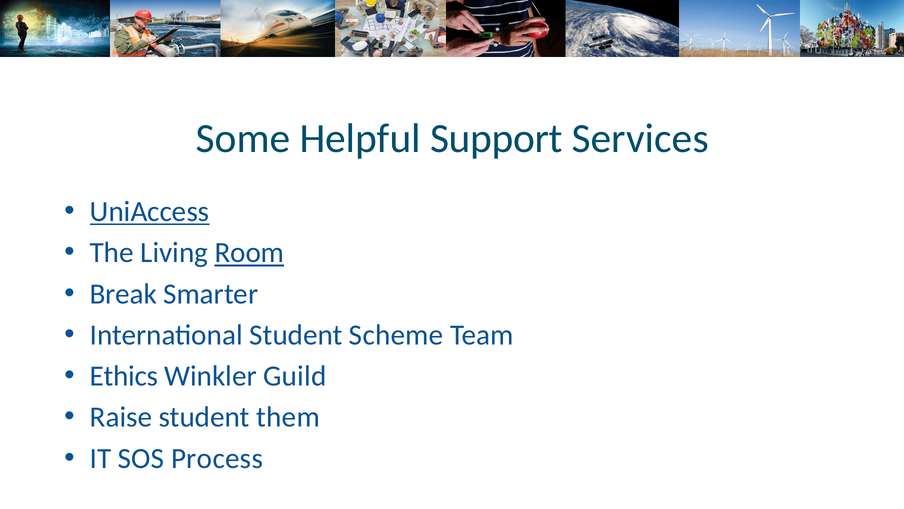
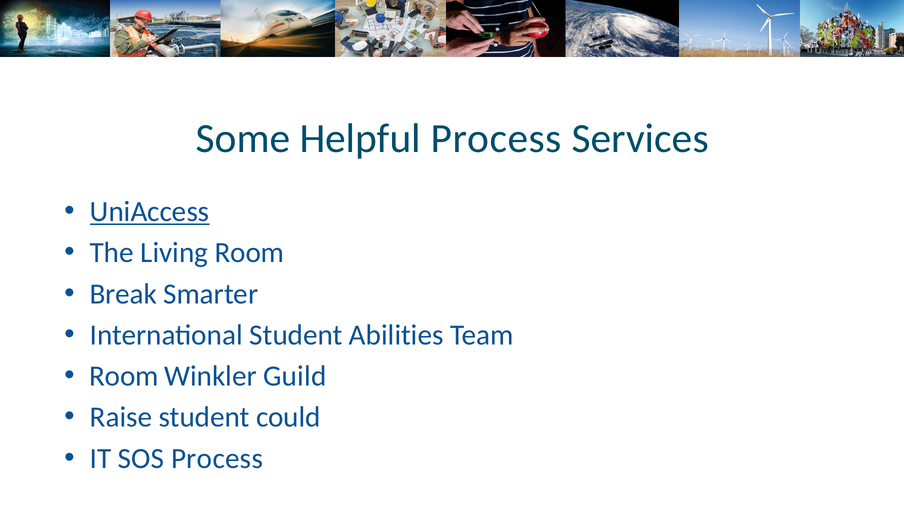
Helpful Support: Support -> Process
Room at (249, 253) underline: present -> none
Scheme: Scheme -> Abilities
Ethics at (124, 376): Ethics -> Room
them: them -> could
